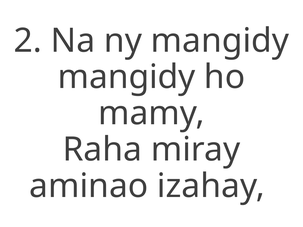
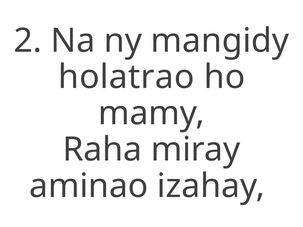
mangidy at (127, 77): mangidy -> holatrao
